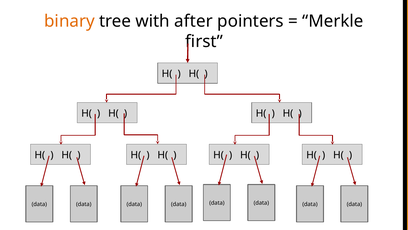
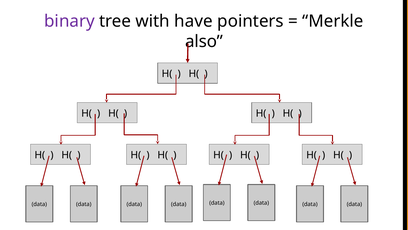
binary colour: orange -> purple
after: after -> have
first: first -> also
